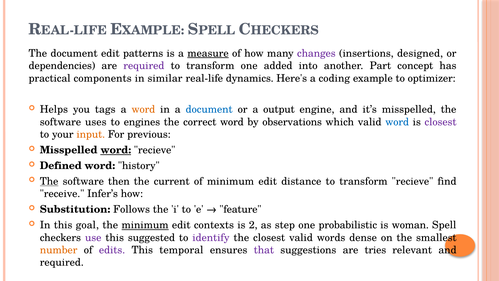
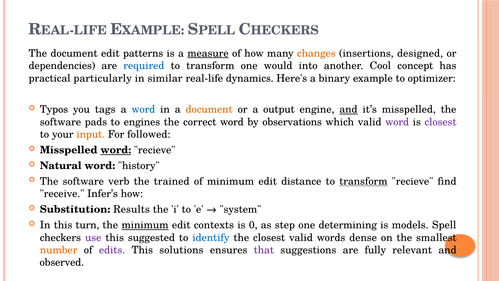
changes colour: purple -> orange
required at (144, 66) colour: purple -> blue
added: added -> would
Part: Part -> Cool
components: components -> particularly
coding: coding -> binary
Helps: Helps -> Typos
word at (143, 109) colour: orange -> blue
document at (209, 109) colour: blue -> orange
and at (348, 109) underline: none -> present
uses: uses -> pads
word at (397, 122) colour: blue -> purple
previous: previous -> followed
Defined: Defined -> Natural
The at (49, 181) underline: present -> none
then: then -> verb
current: current -> trained
transform at (363, 181) underline: none -> present
Follows: Follows -> Results
feature: feature -> system
goal: goal -> turn
2: 2 -> 0
probabilistic: probabilistic -> determining
woman: woman -> models
identify colour: purple -> blue
temporal: temporal -> solutions
tries: tries -> fully
required at (62, 262): required -> observed
